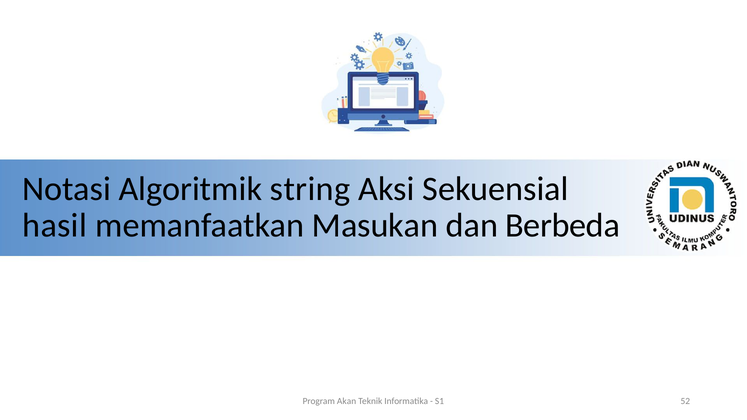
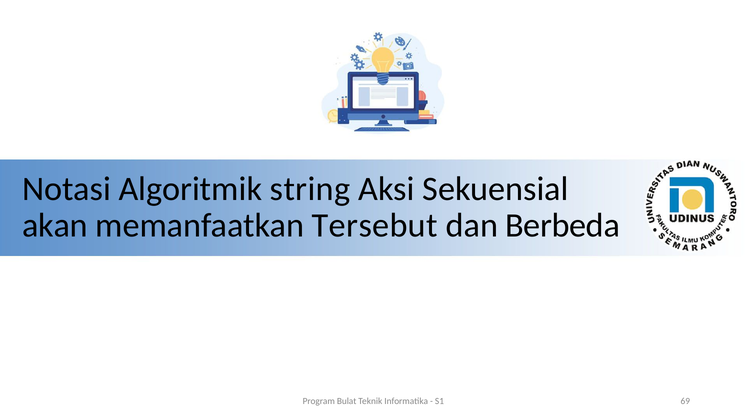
hasil: hasil -> akan
Masukan: Masukan -> Tersebut
Akan: Akan -> Bulat
52: 52 -> 69
